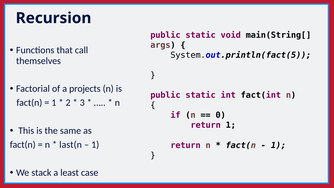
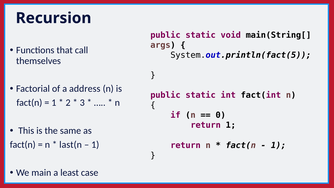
projects: projects -> address
stack: stack -> main
